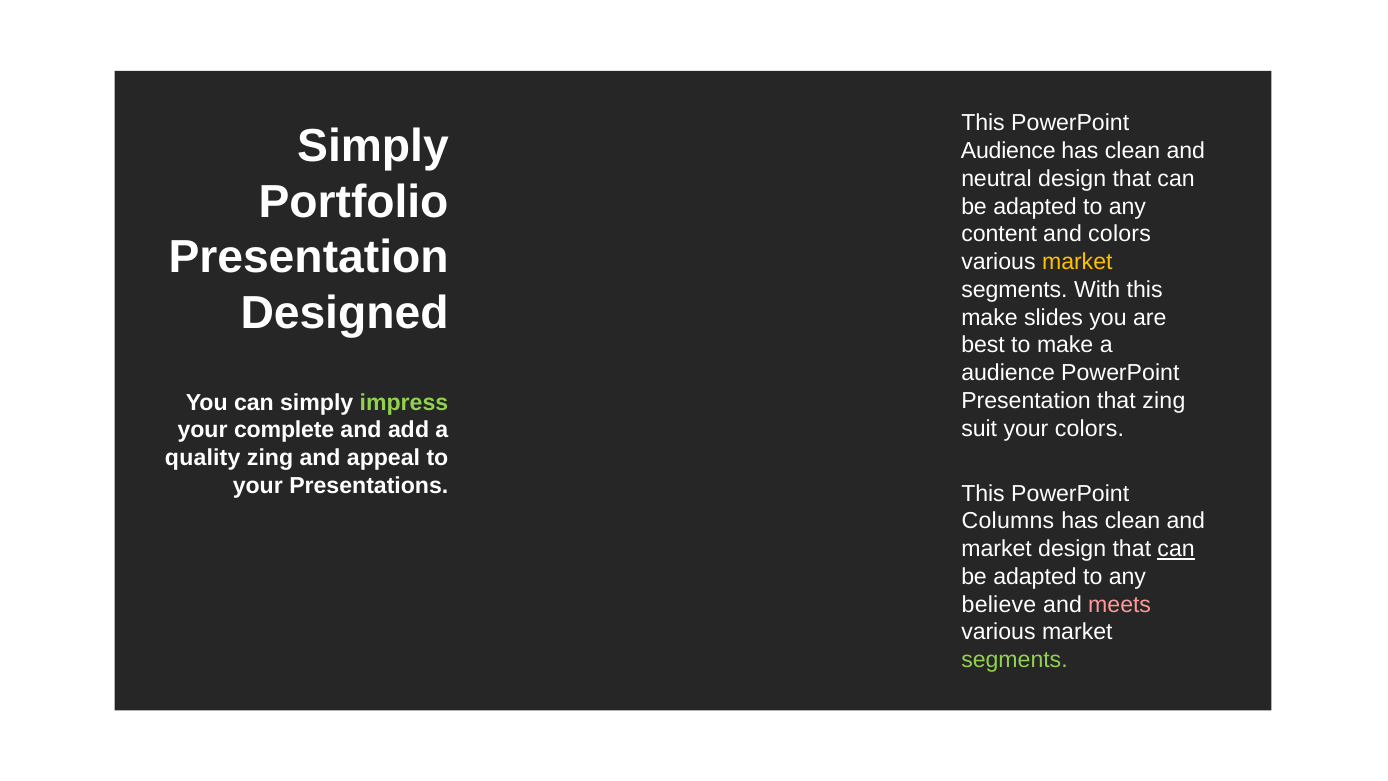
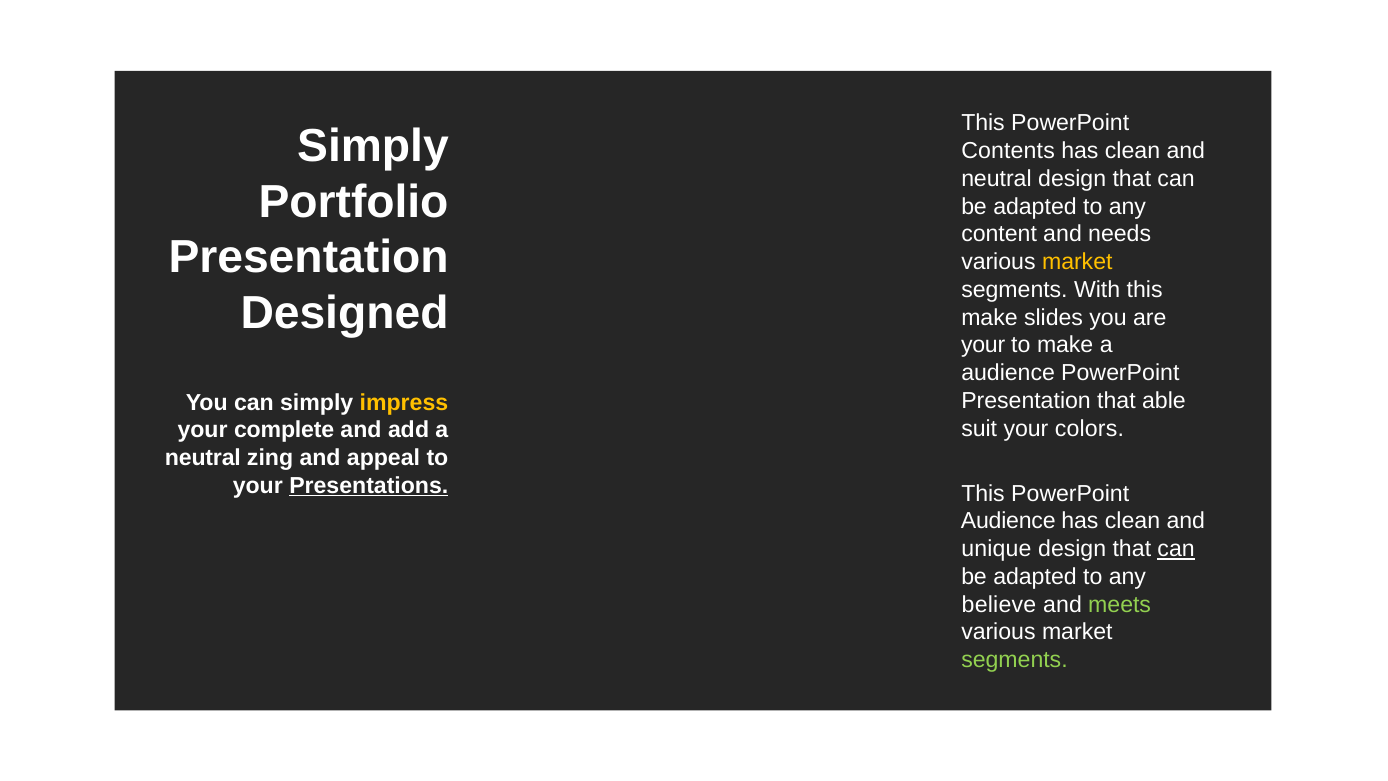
Audience at (1008, 151): Audience -> Contents
and colors: colors -> needs
best at (983, 345): best -> your
that zing: zing -> able
impress colour: light green -> yellow
quality at (203, 458): quality -> neutral
Presentations underline: none -> present
Columns at (1008, 521): Columns -> Audience
market at (997, 549): market -> unique
meets colour: pink -> light green
